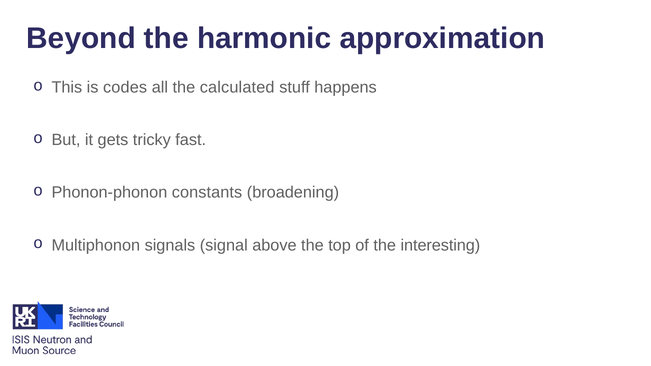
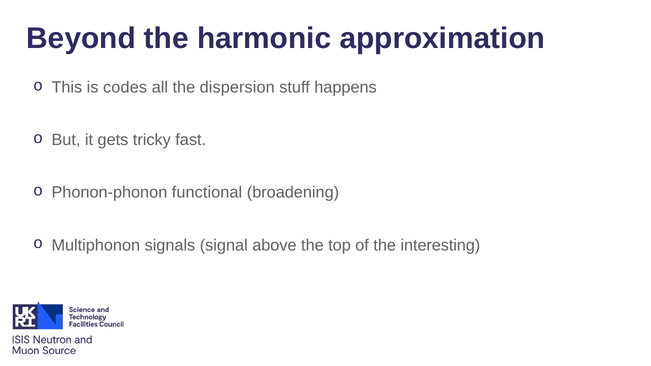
calculated: calculated -> dispersion
constants: constants -> functional
